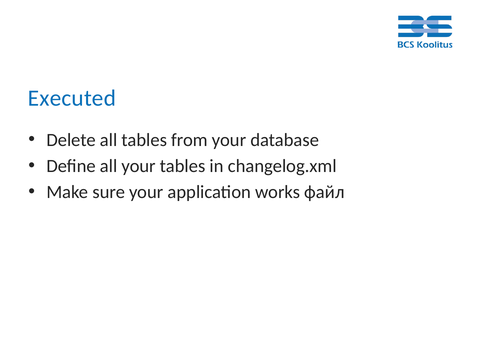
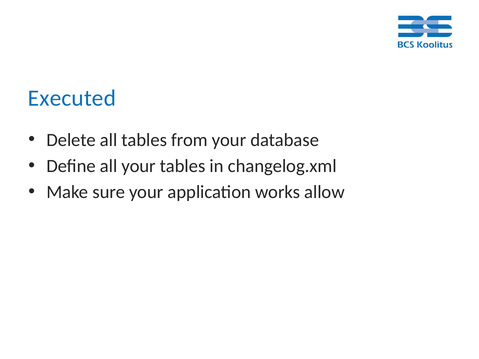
файл: файл -> allow
